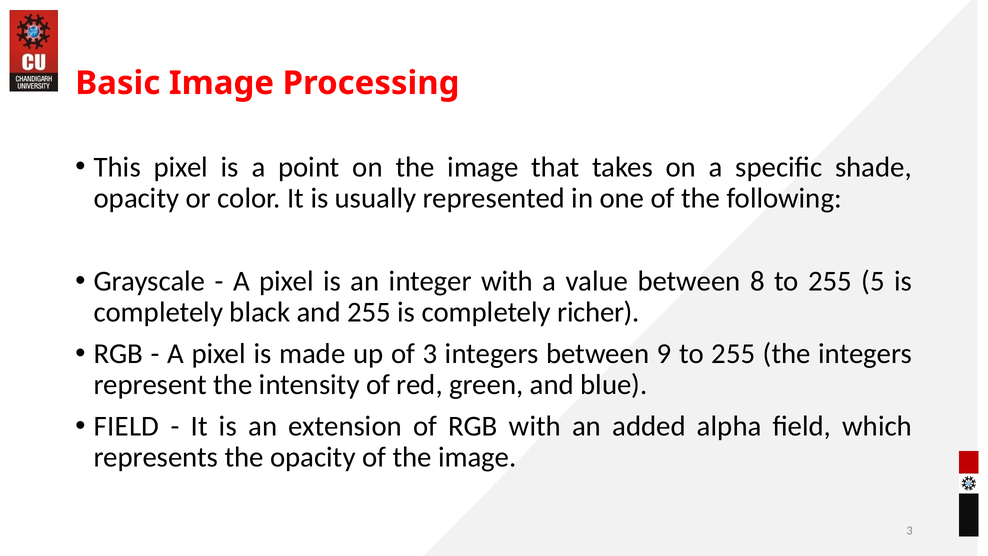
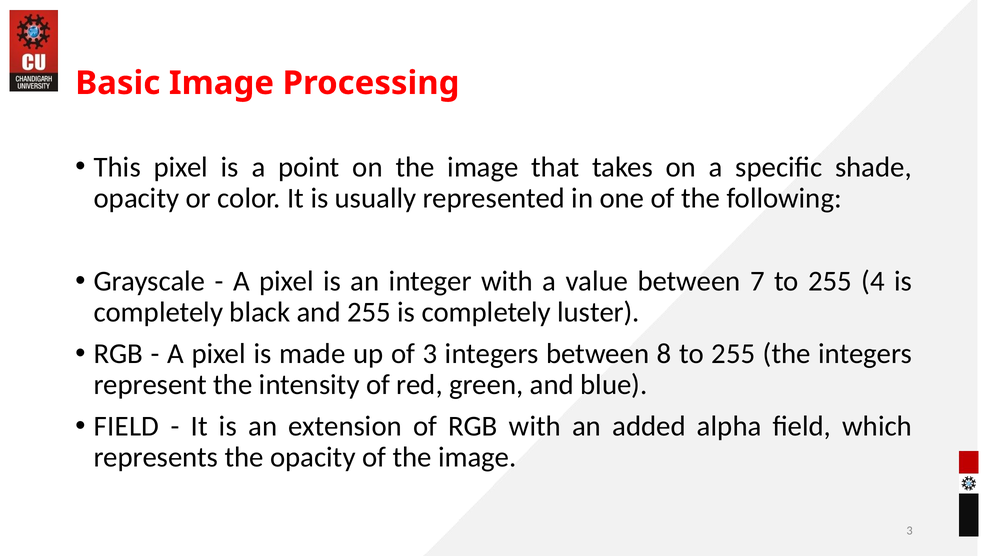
8: 8 -> 7
5: 5 -> 4
richer: richer -> luster
9: 9 -> 8
